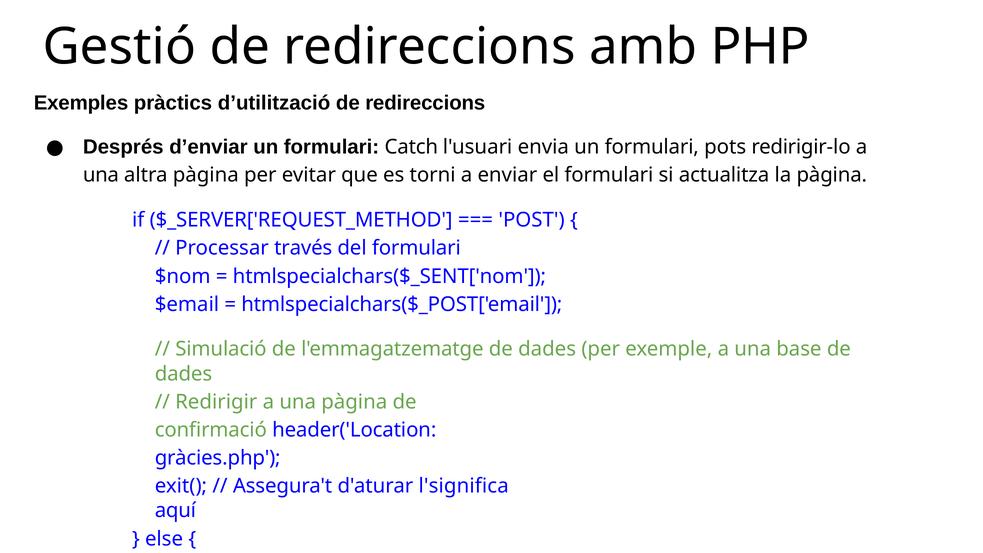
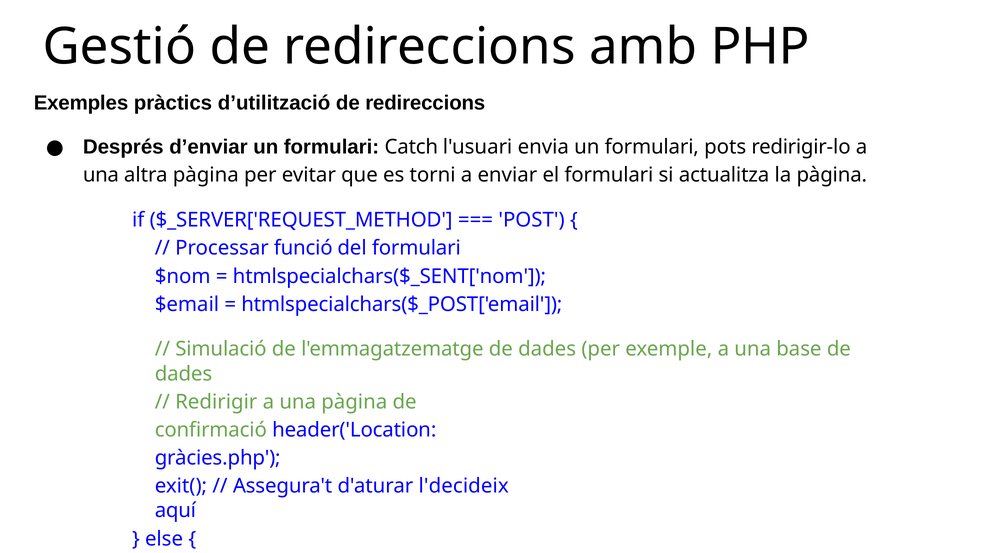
través: través -> funció
l'significa: l'significa -> l'decideix
